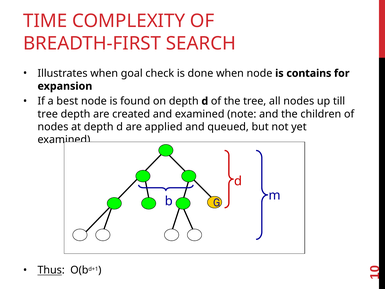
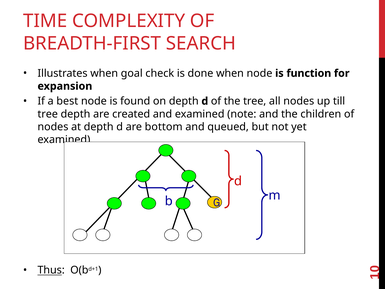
contains: contains -> function
applied: applied -> bottom
